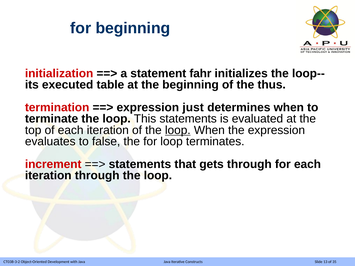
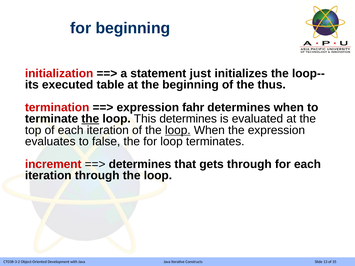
fahr: fahr -> just
just: just -> fahr
the at (90, 119) underline: none -> present
This statements: statements -> determines
statements at (140, 164): statements -> determines
